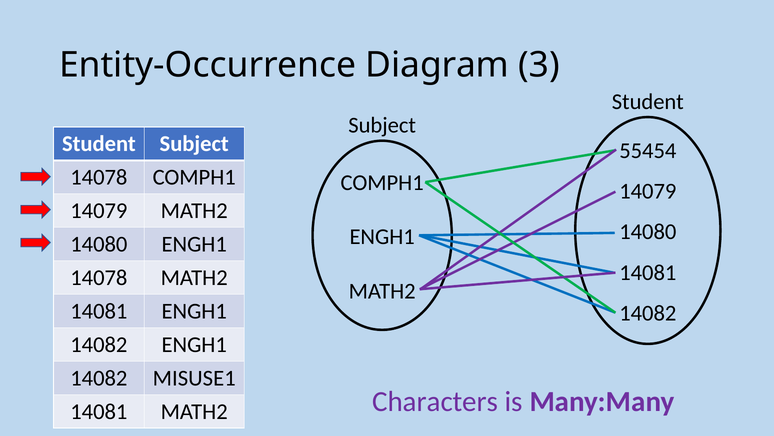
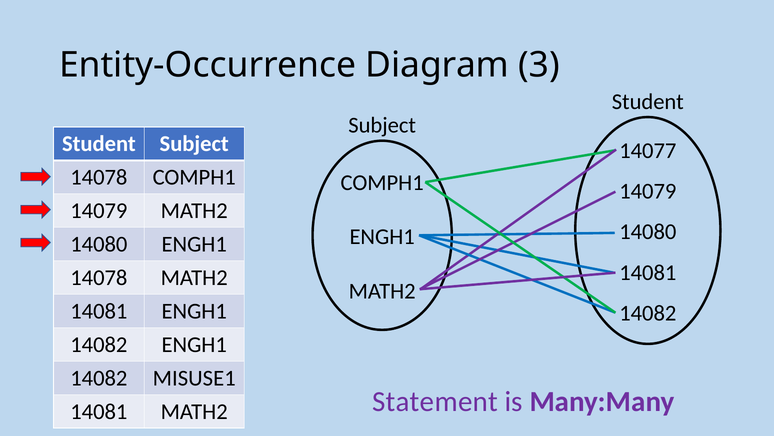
55454: 55454 -> 14077
Characters: Characters -> Statement
